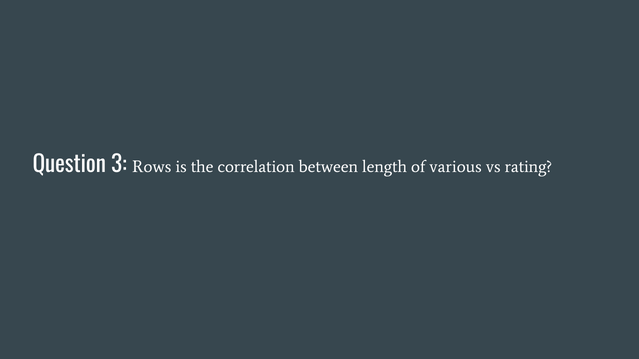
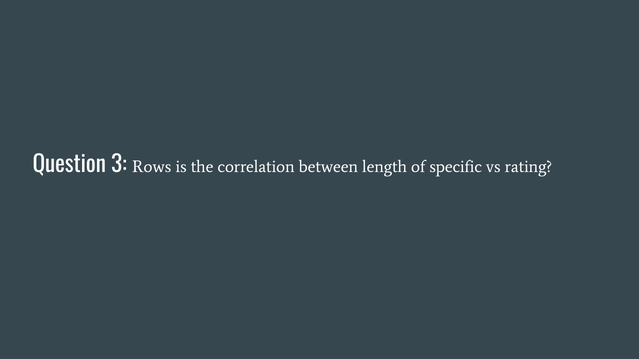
various: various -> specific
